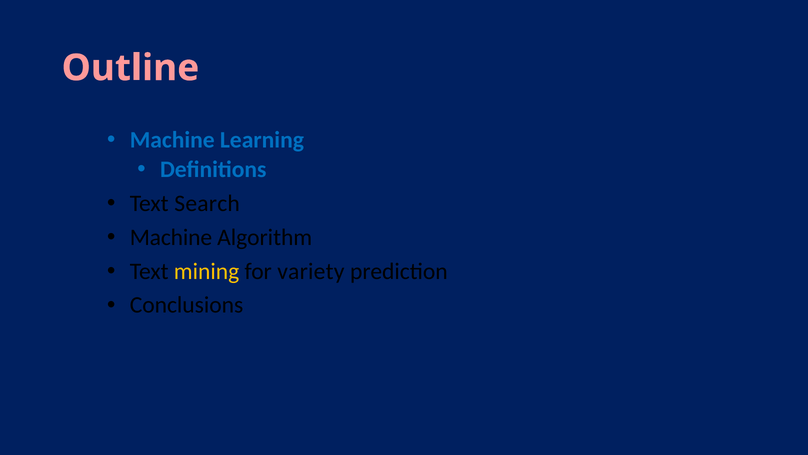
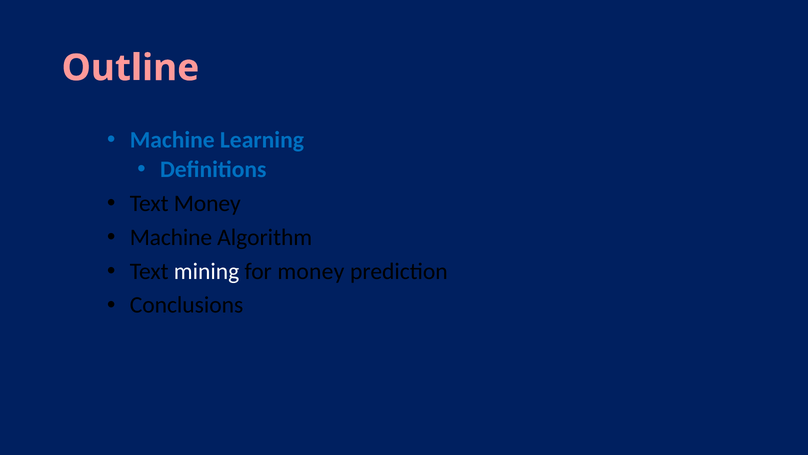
Text Search: Search -> Money
mining colour: yellow -> white
for variety: variety -> money
